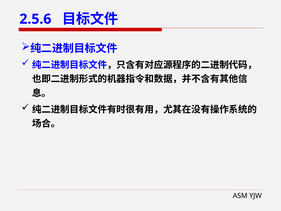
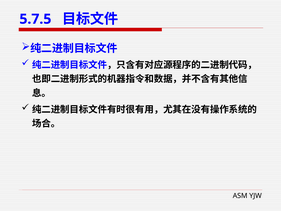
2.5.6: 2.5.6 -> 5.7.5
